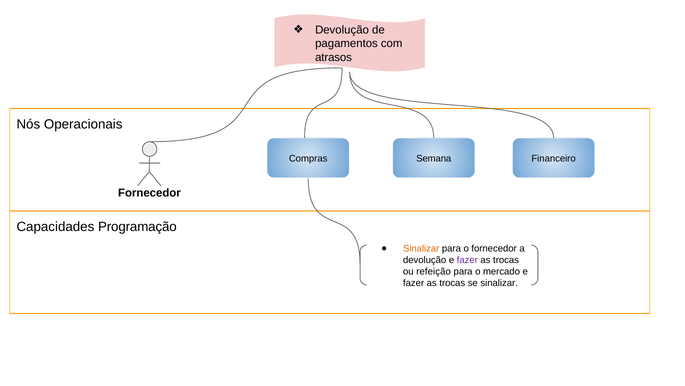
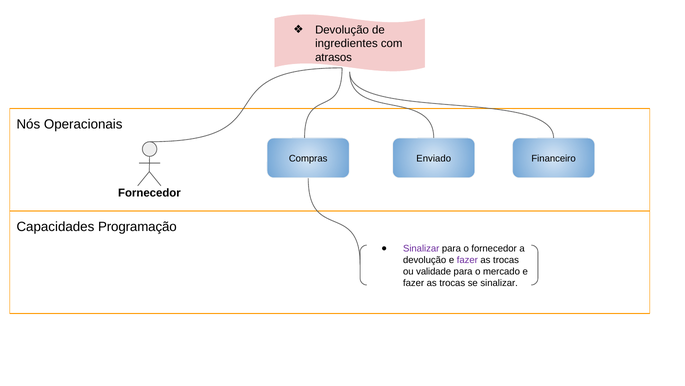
pagamentos: pagamentos -> ingredientes
Semana: Semana -> Enviado
Sinalizar at (421, 248) colour: orange -> purple
refeição: refeição -> validade
